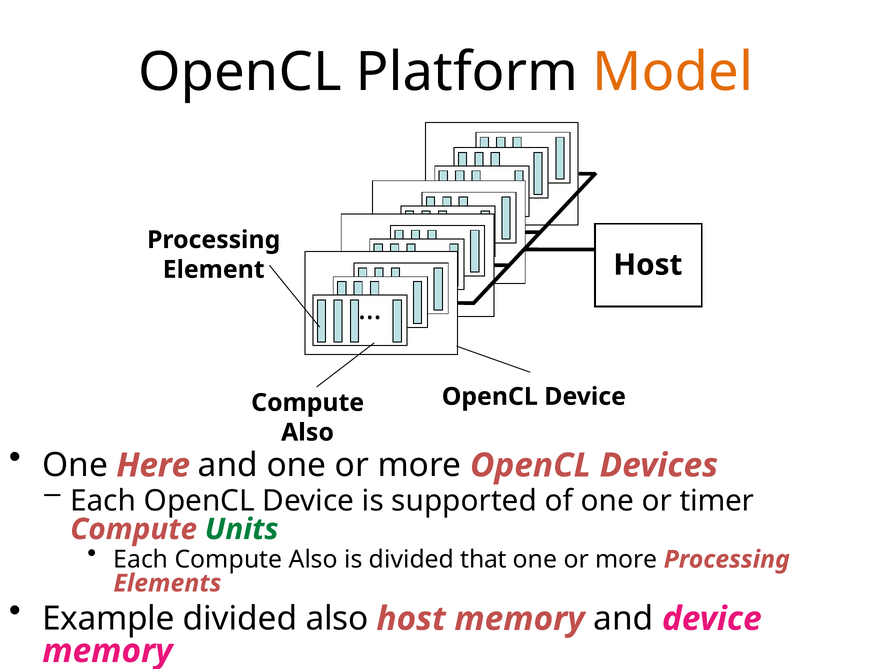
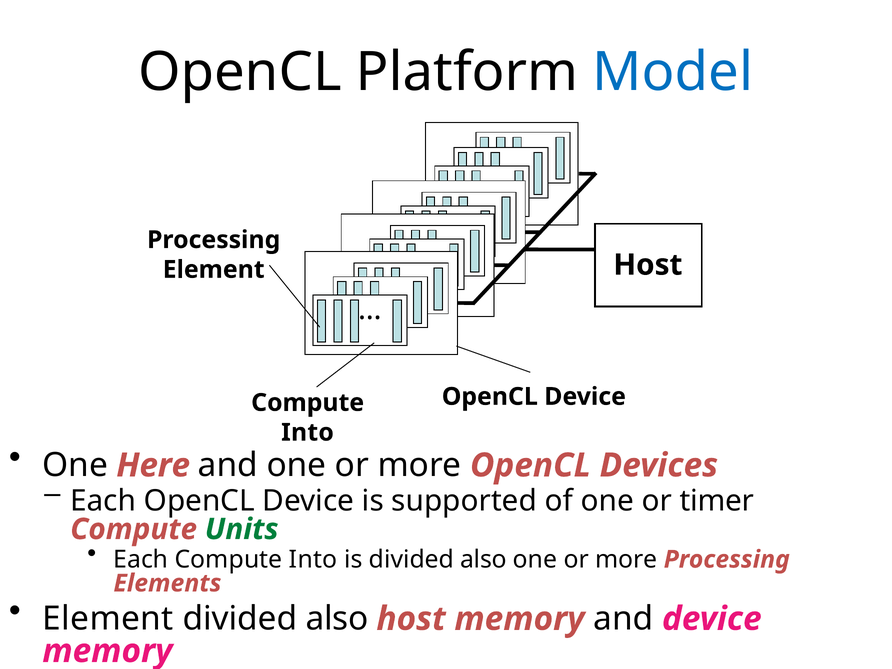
Model colour: orange -> blue
Also at (308, 432): Also -> Into
Each Compute Also: Also -> Into
is divided that: that -> also
Example at (108, 619): Example -> Element
